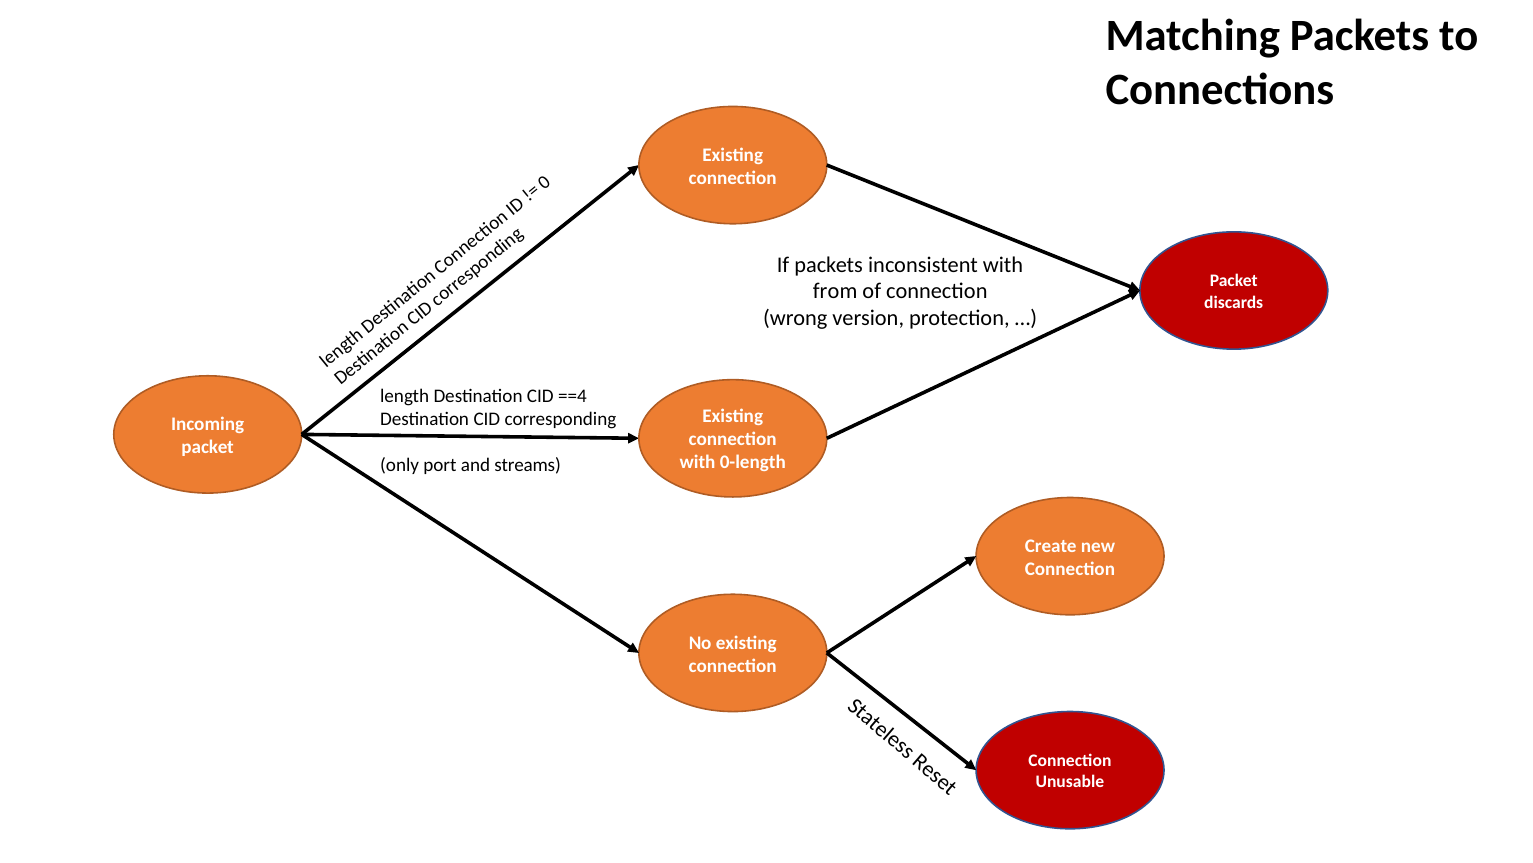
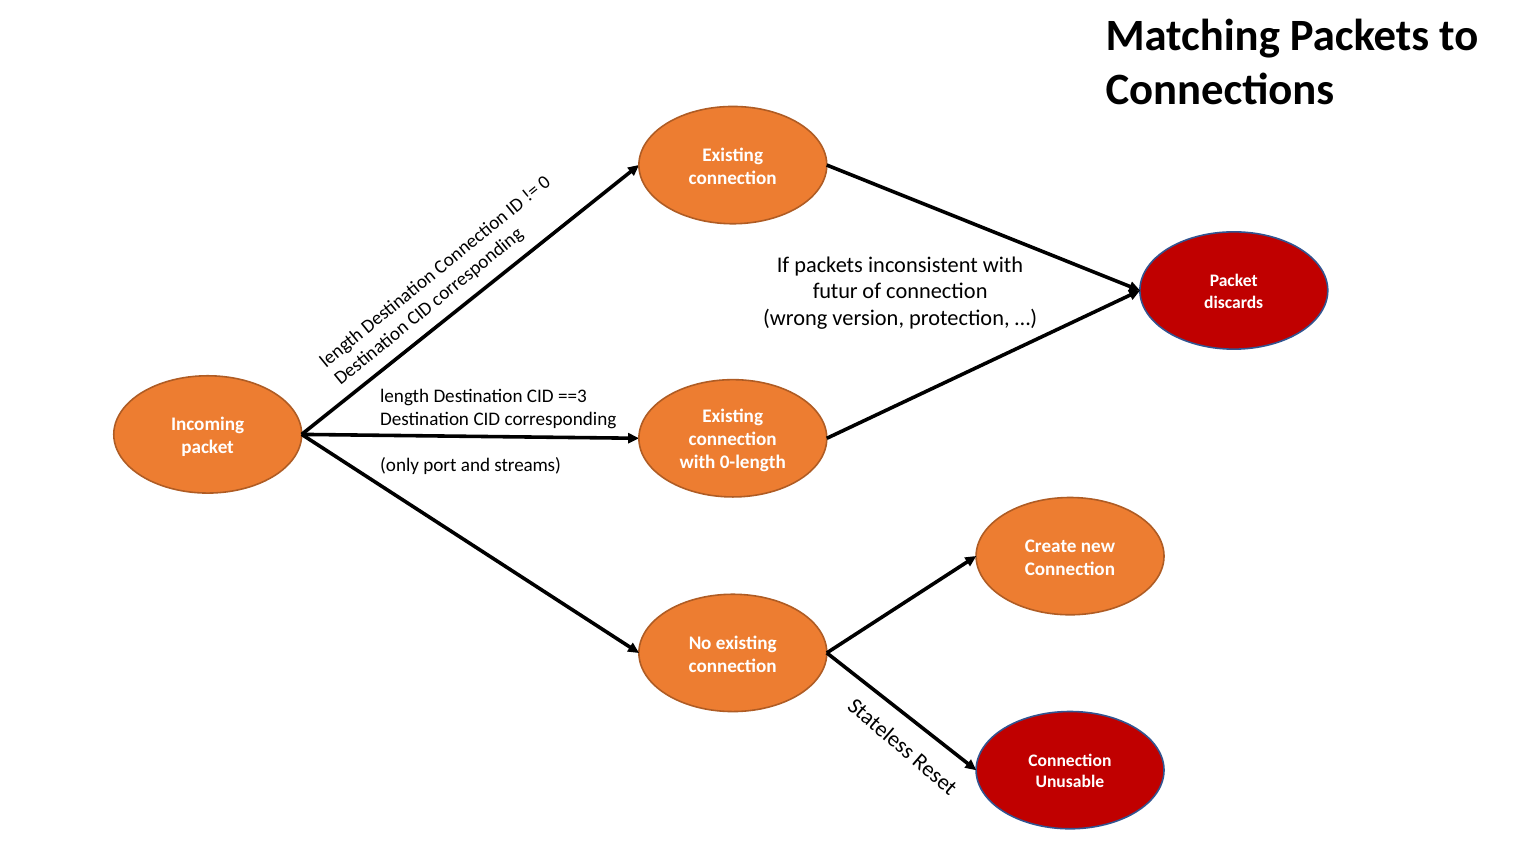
from: from -> futur
==4: ==4 -> ==3
